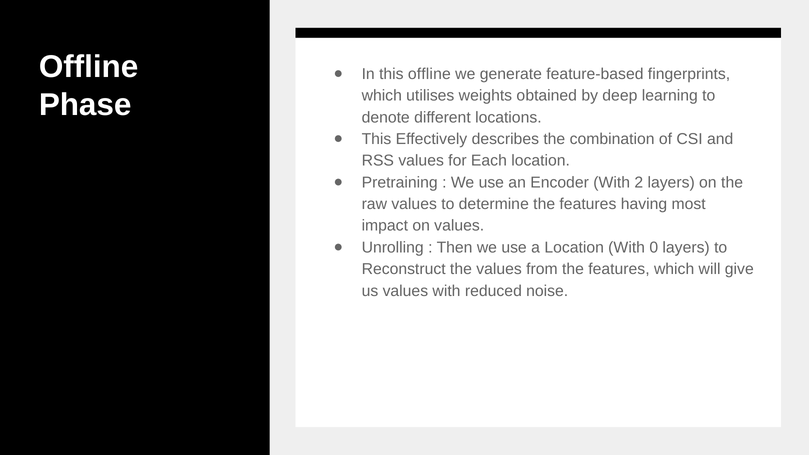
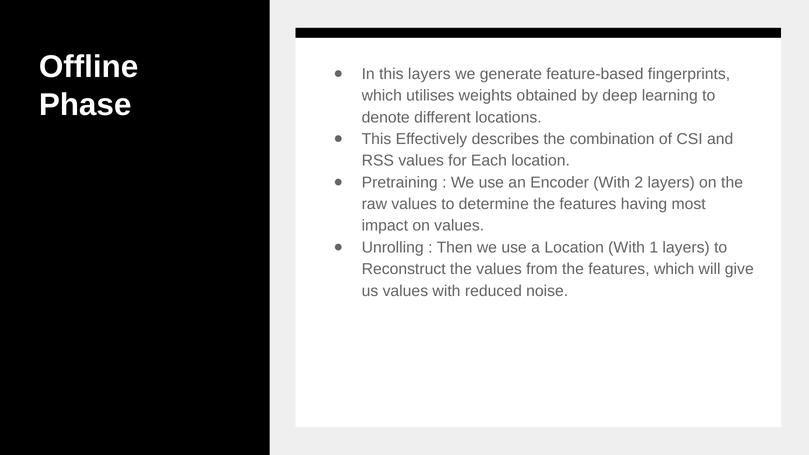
this offline: offline -> layers
0: 0 -> 1
